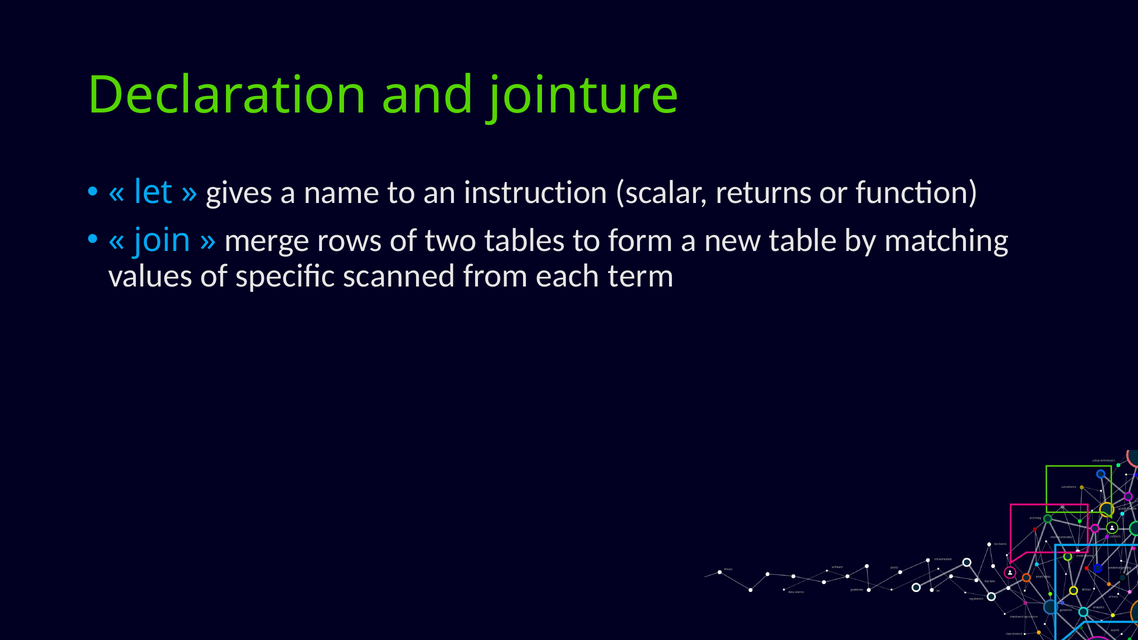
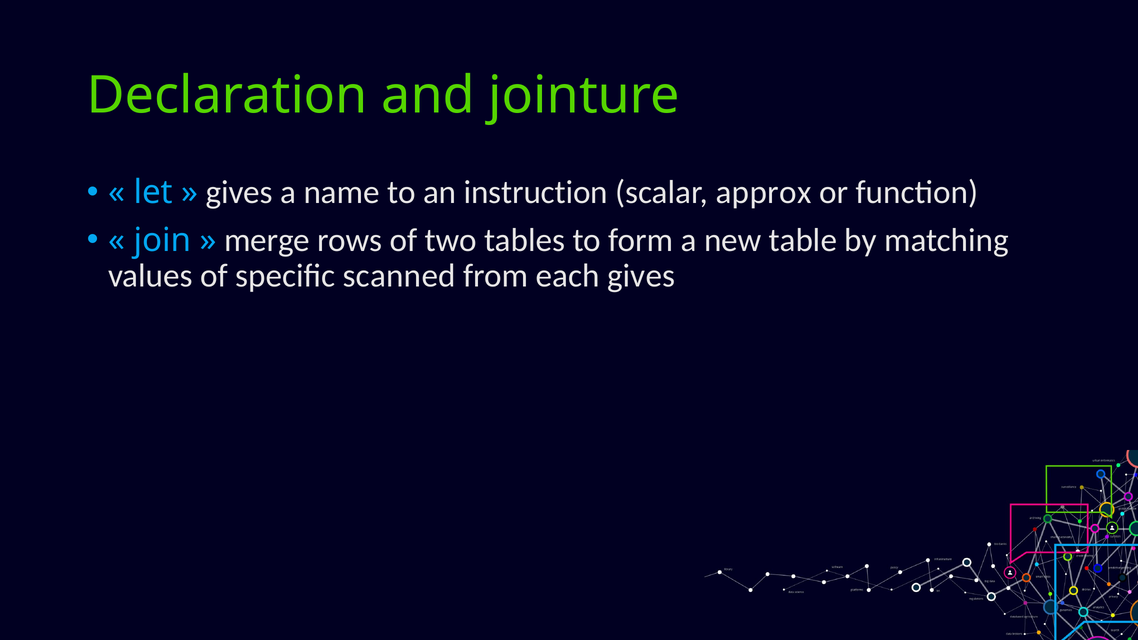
returns: returns -> approx
each term: term -> gives
